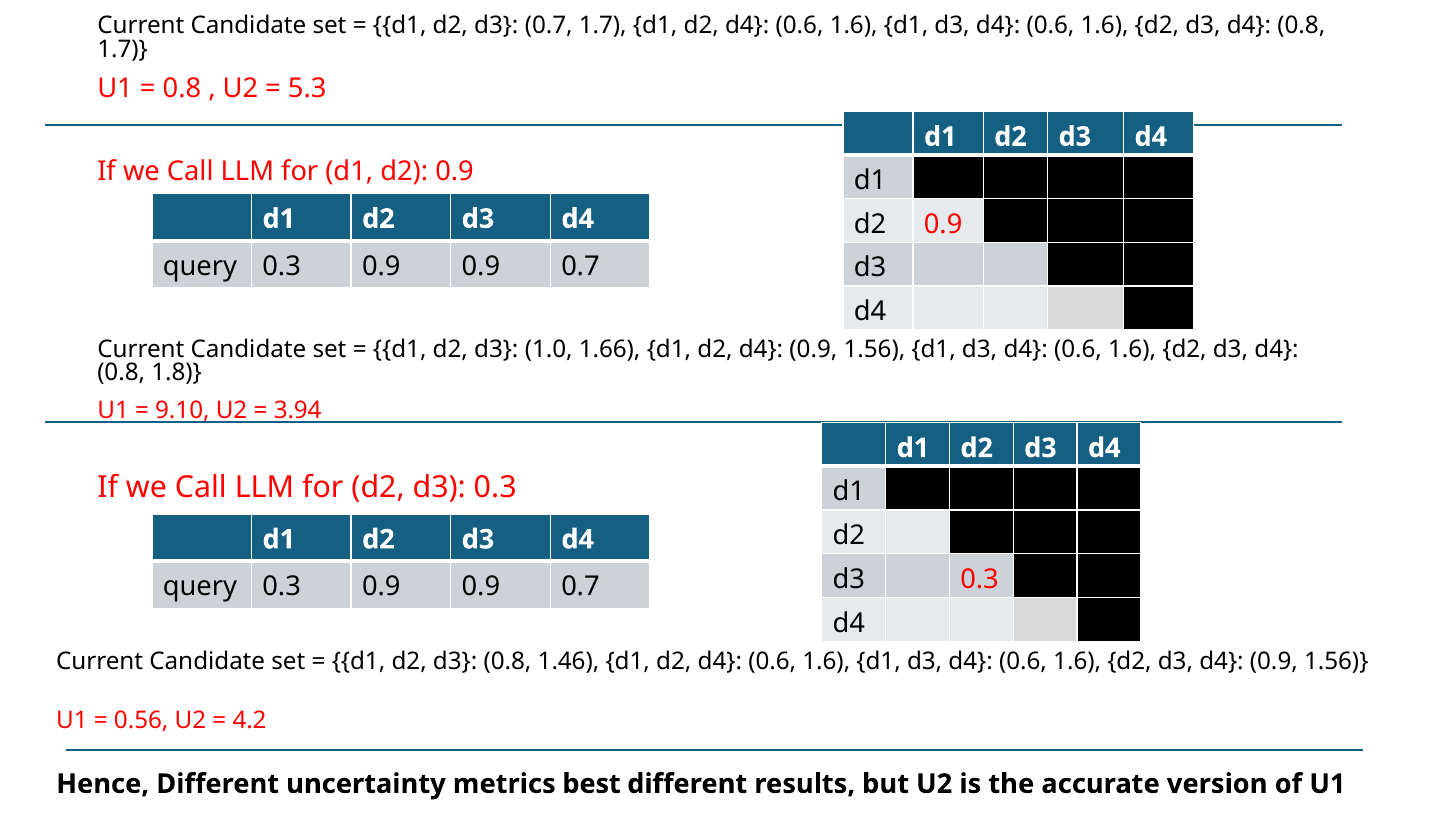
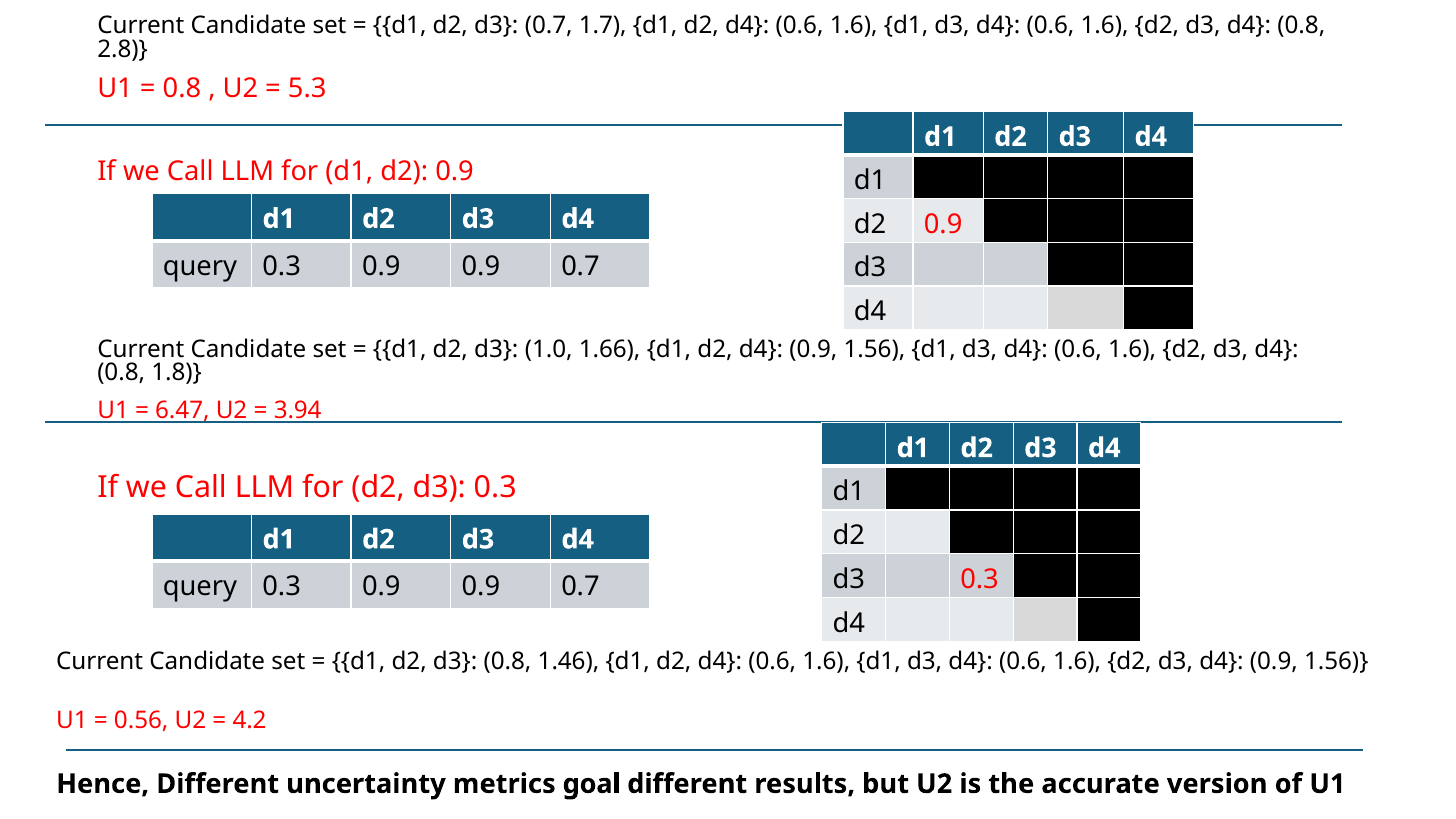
1.7 at (123, 50): 1.7 -> 2.8
9.10: 9.10 -> 6.47
best: best -> goal
